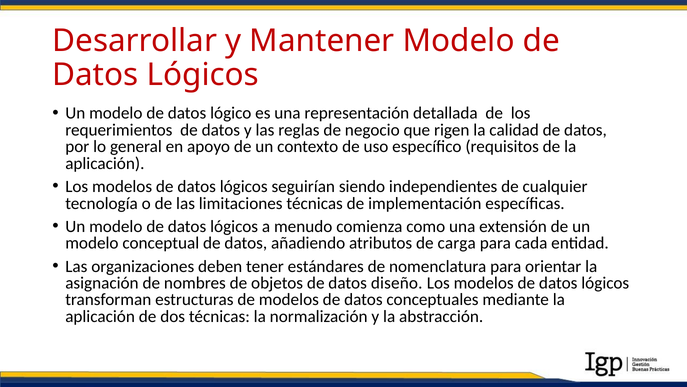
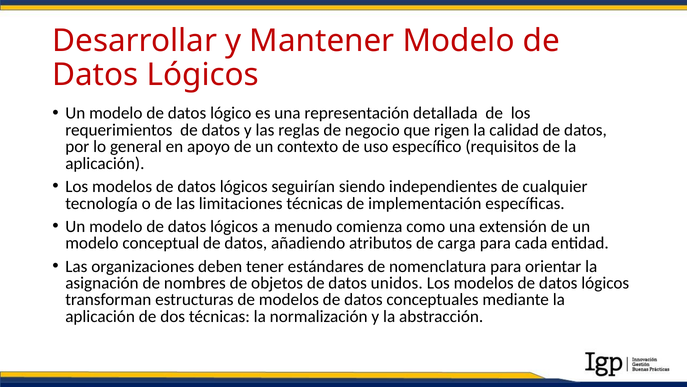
diseño: diseño -> unidos
